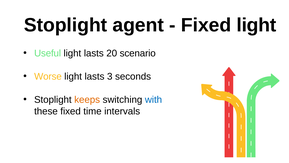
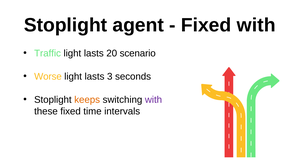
Fixed light: light -> with
Useful: Useful -> Traffic
with at (153, 99) colour: blue -> purple
